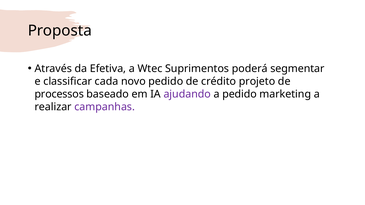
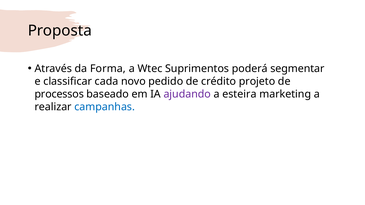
Efetiva: Efetiva -> Forma
a pedido: pedido -> esteira
campanhas colour: purple -> blue
